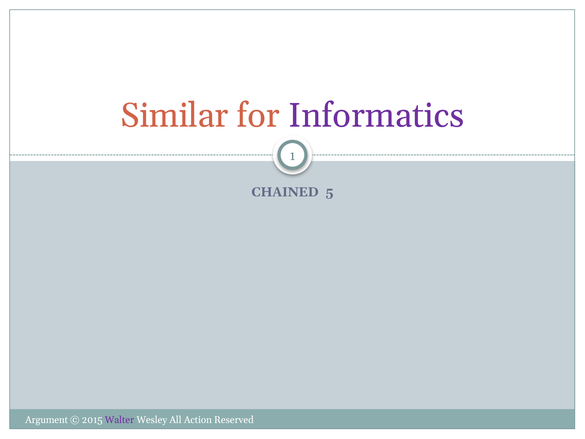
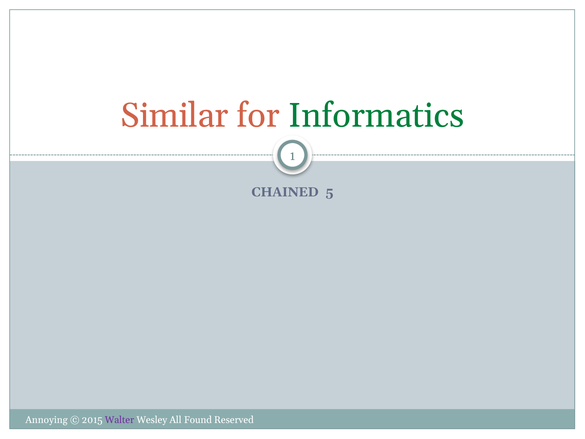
Informatics colour: purple -> green
Argument: Argument -> Annoying
Action: Action -> Found
